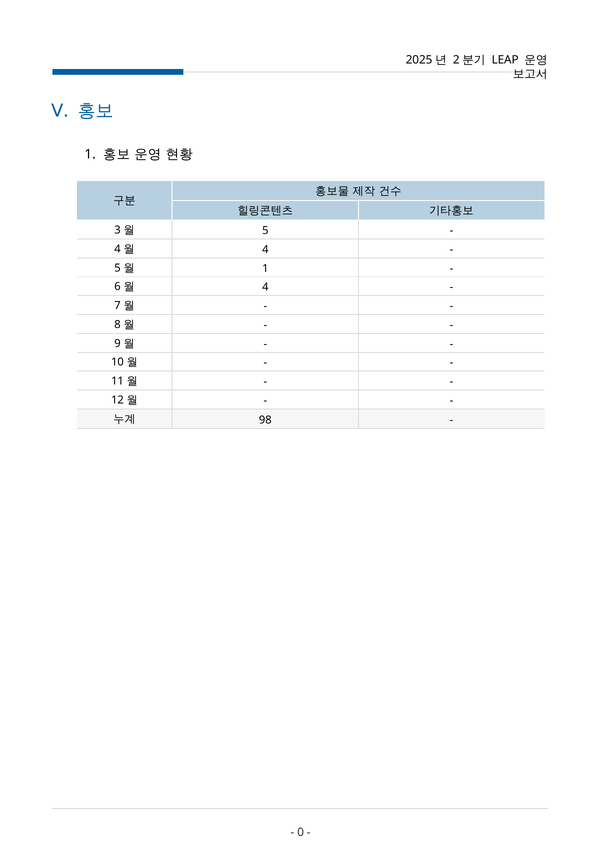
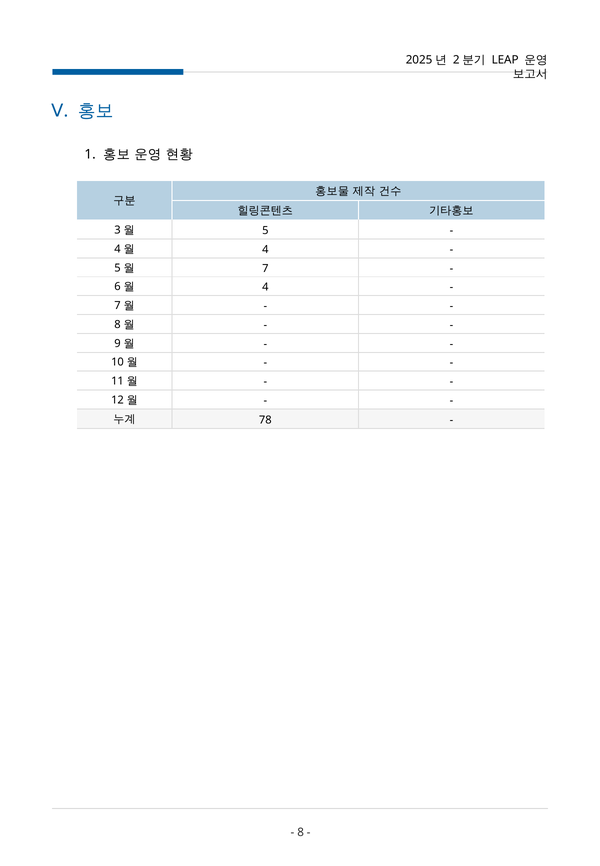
1 at (265, 269): 1 -> 7
98: 98 -> 78
0 at (301, 833): 0 -> 8
